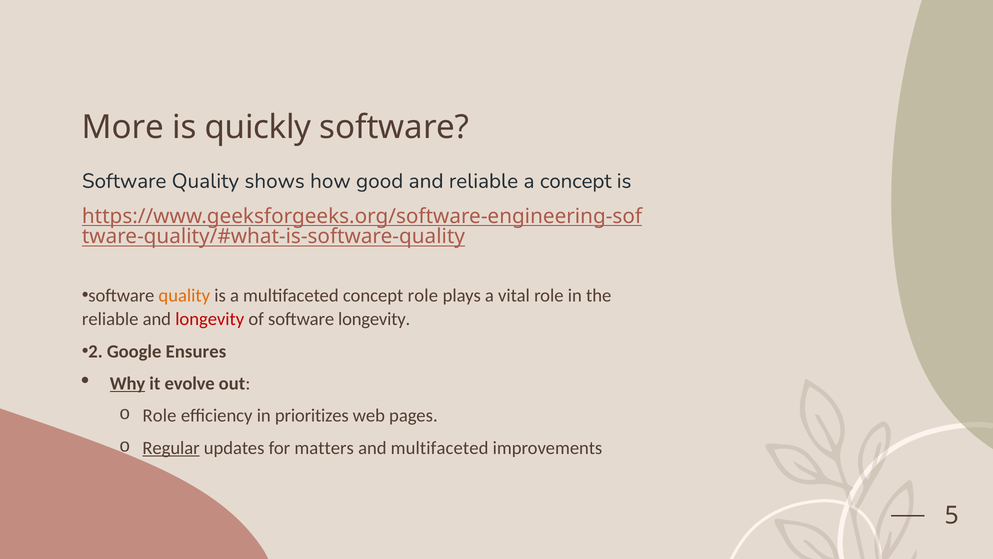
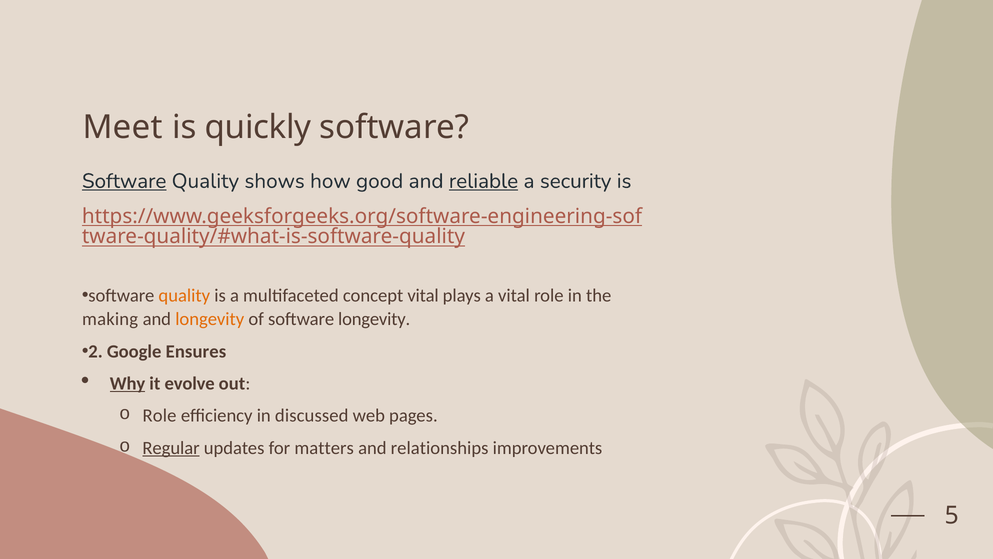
More: More -> Meet
Software at (124, 181) underline: none -> present
reliable at (483, 181) underline: none -> present
a concept: concept -> security
concept role: role -> vital
reliable at (110, 319): reliable -> making
longevity at (210, 319) colour: red -> orange
prioritizes: prioritizes -> discussed
and multifaceted: multifaceted -> relationships
